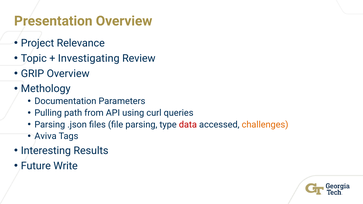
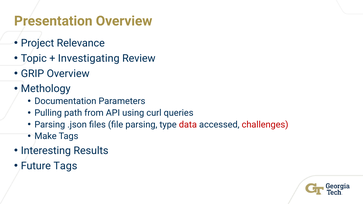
challenges colour: orange -> red
Aviva: Aviva -> Make
Future Write: Write -> Tags
